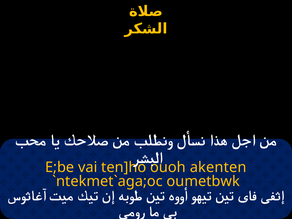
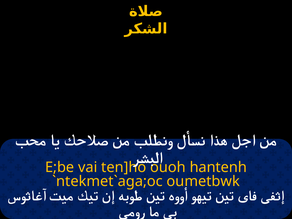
akenten: akenten -> hantenh
